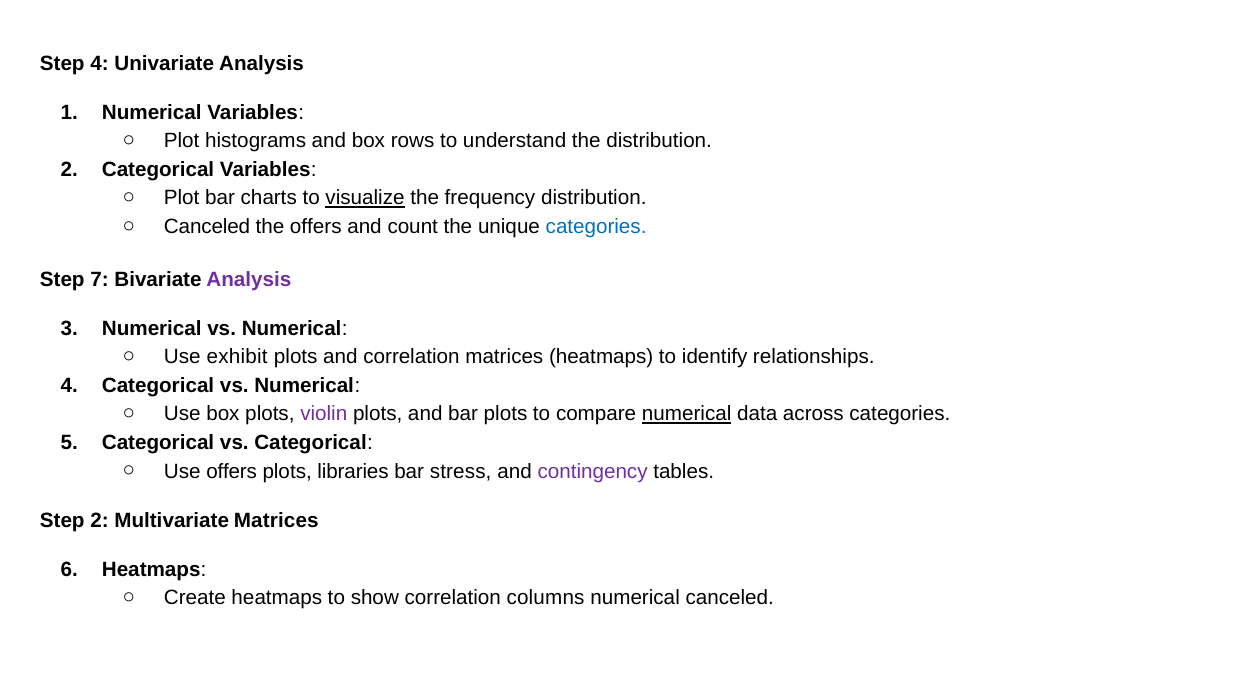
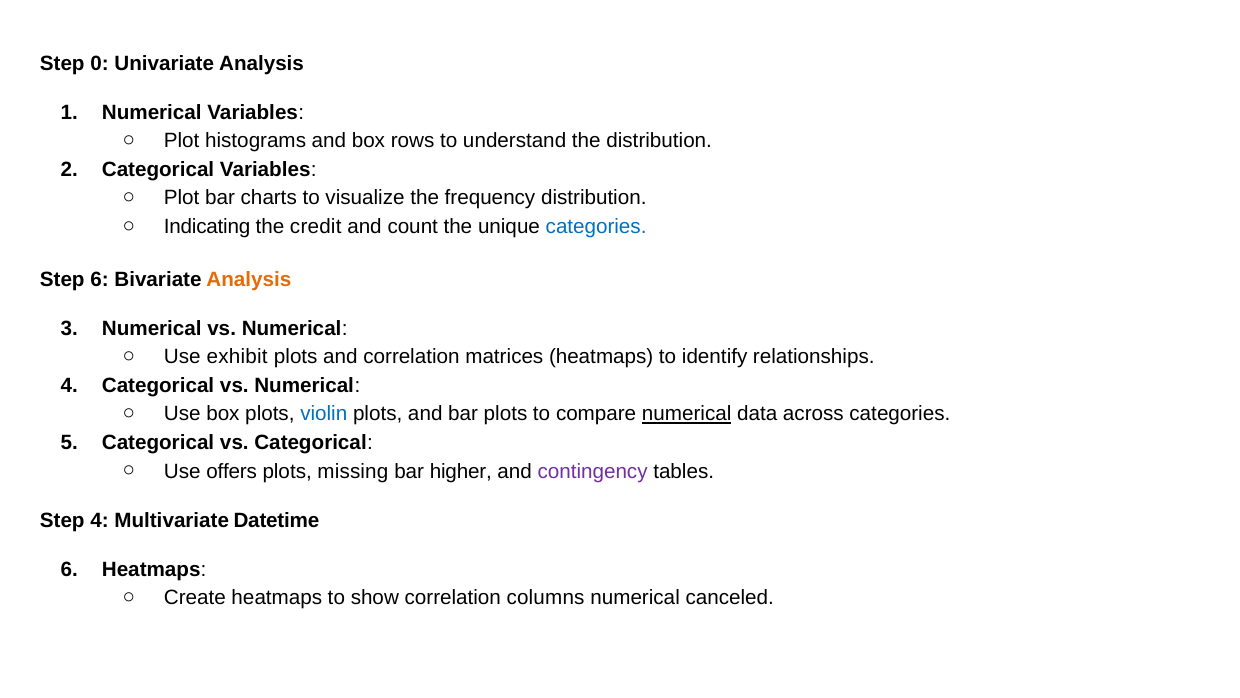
Step 4: 4 -> 0
visualize underline: present -> none
Canceled at (207, 227): Canceled -> Indicating
the offers: offers -> credit
Step 7: 7 -> 6
Analysis at (249, 279) colour: purple -> orange
violin colour: purple -> blue
libraries: libraries -> missing
stress: stress -> higher
Step 2: 2 -> 4
Multivariate Matrices: Matrices -> Datetime
